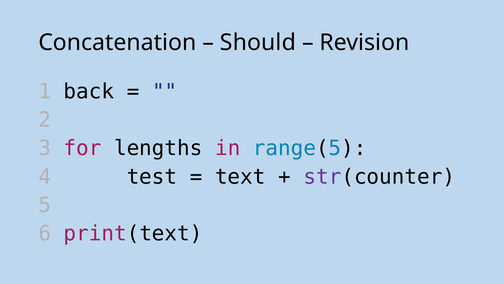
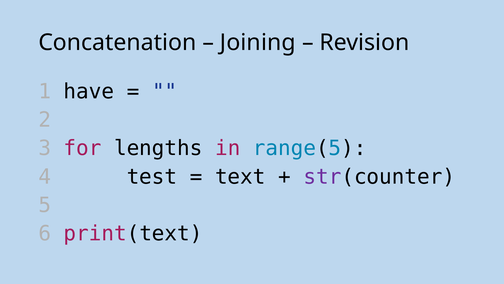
Should: Should -> Joining
back: back -> have
